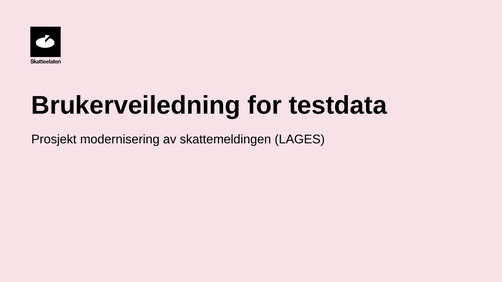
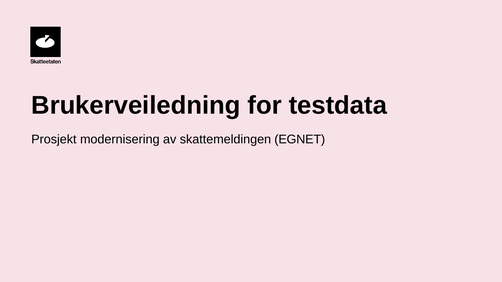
LAGES: LAGES -> EGNET
